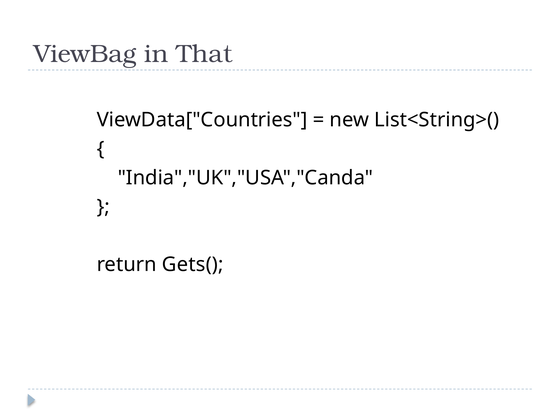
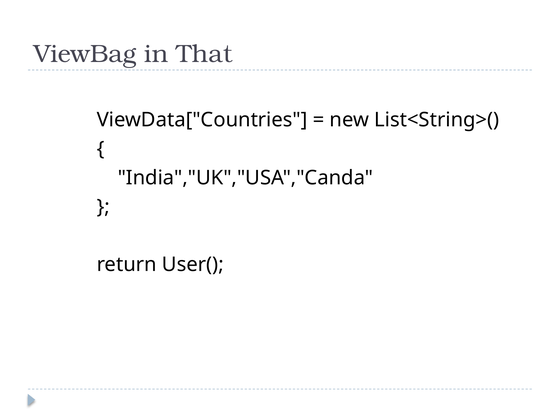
Gets(: Gets( -> User(
